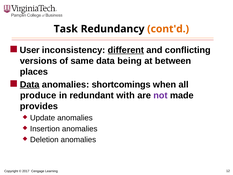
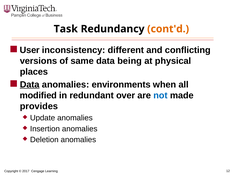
different underline: present -> none
between: between -> physical
shortcomings: shortcomings -> environments
produce: produce -> modified
with: with -> over
not colour: purple -> blue
